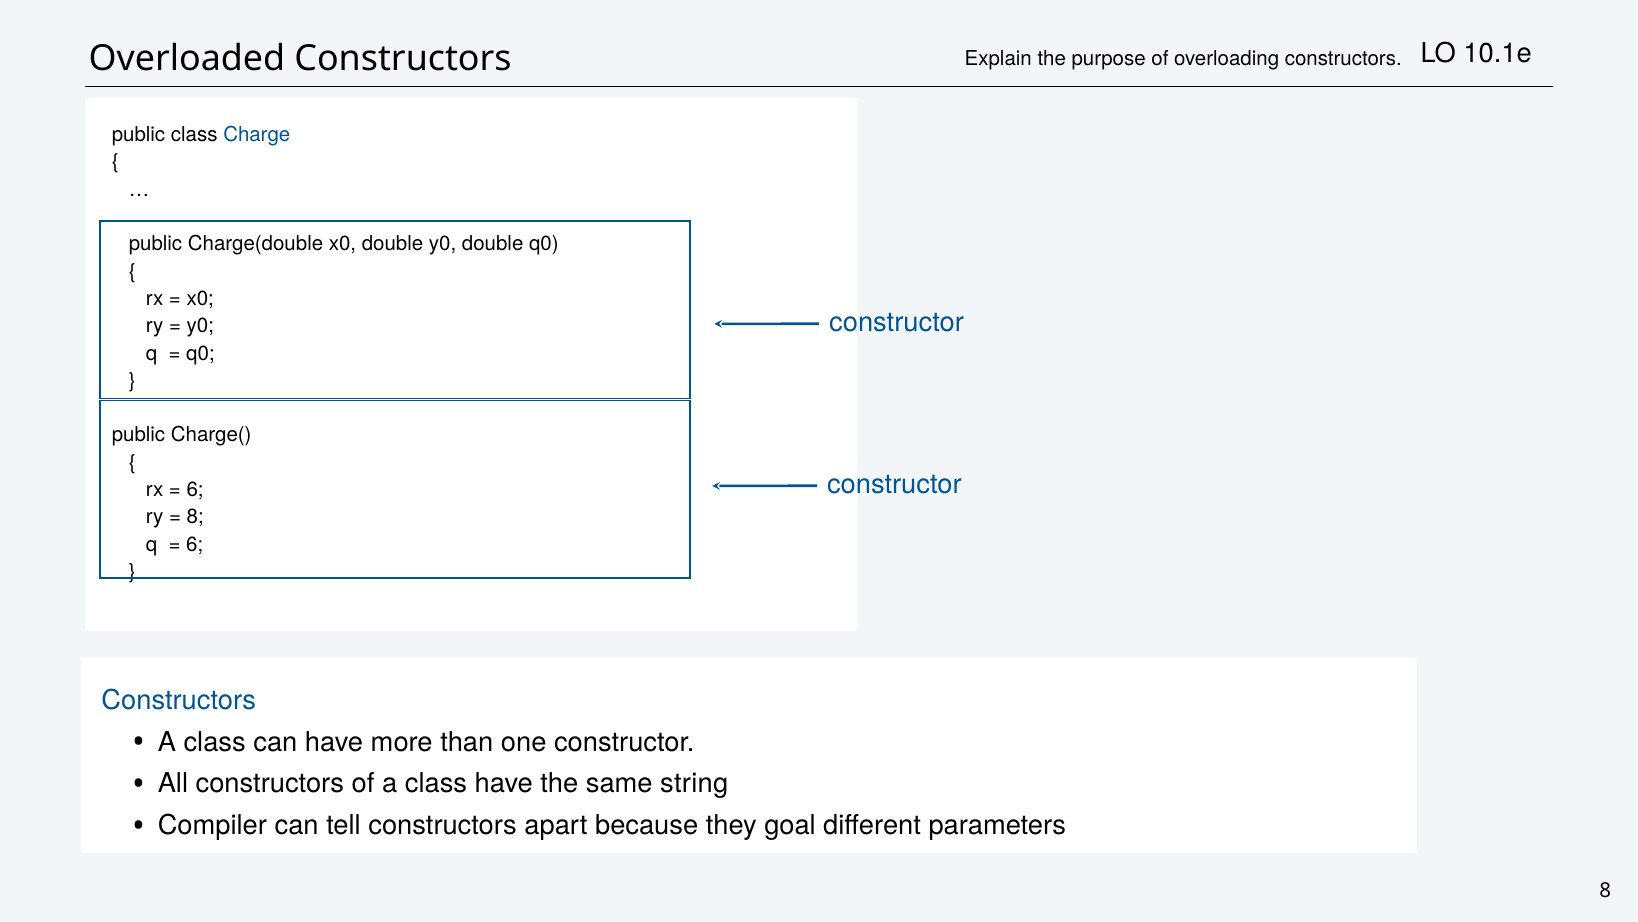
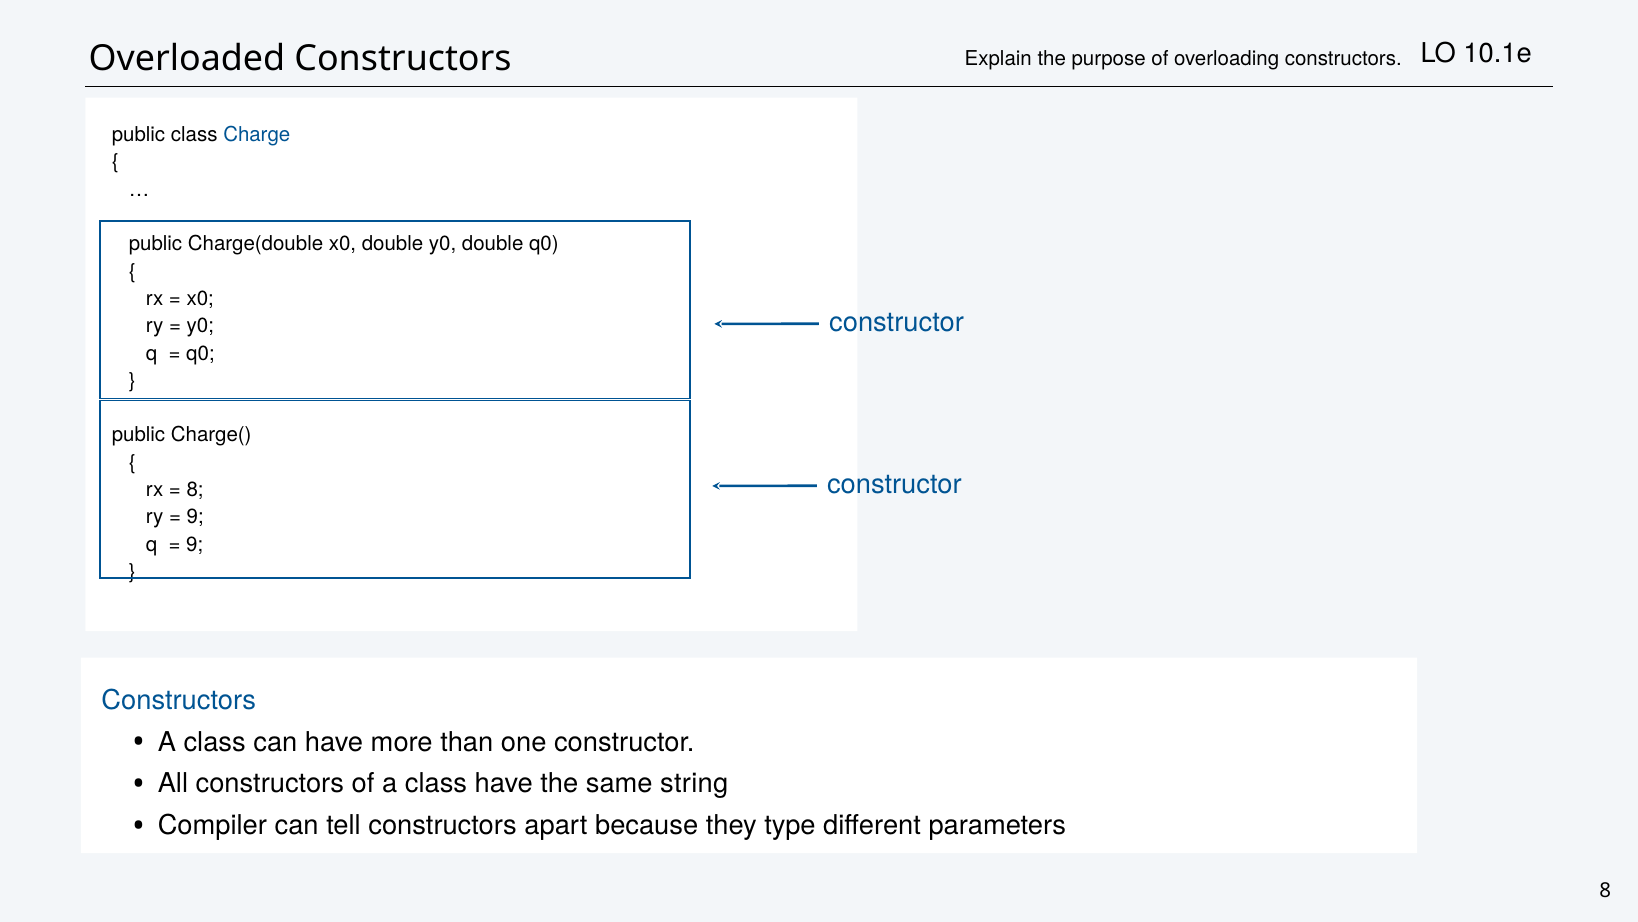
6 at (195, 490): 6 -> 8
8 at (195, 517): 8 -> 9
6 at (195, 544): 6 -> 9
goal: goal -> type
